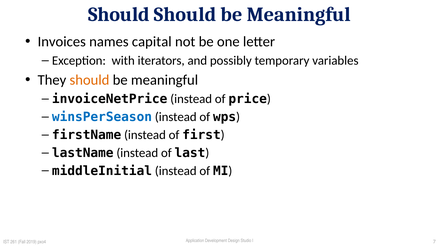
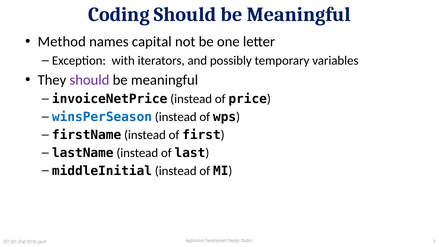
Should at (119, 15): Should -> Coding
Invoices: Invoices -> Method
should at (89, 80) colour: orange -> purple
